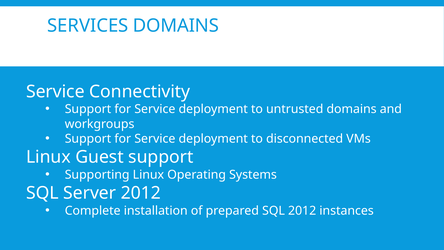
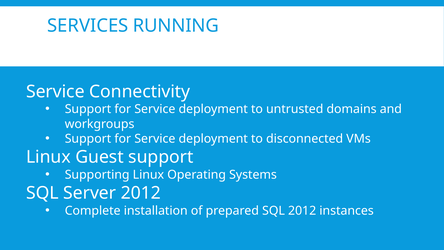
SERVICES DOMAINS: DOMAINS -> RUNNING
